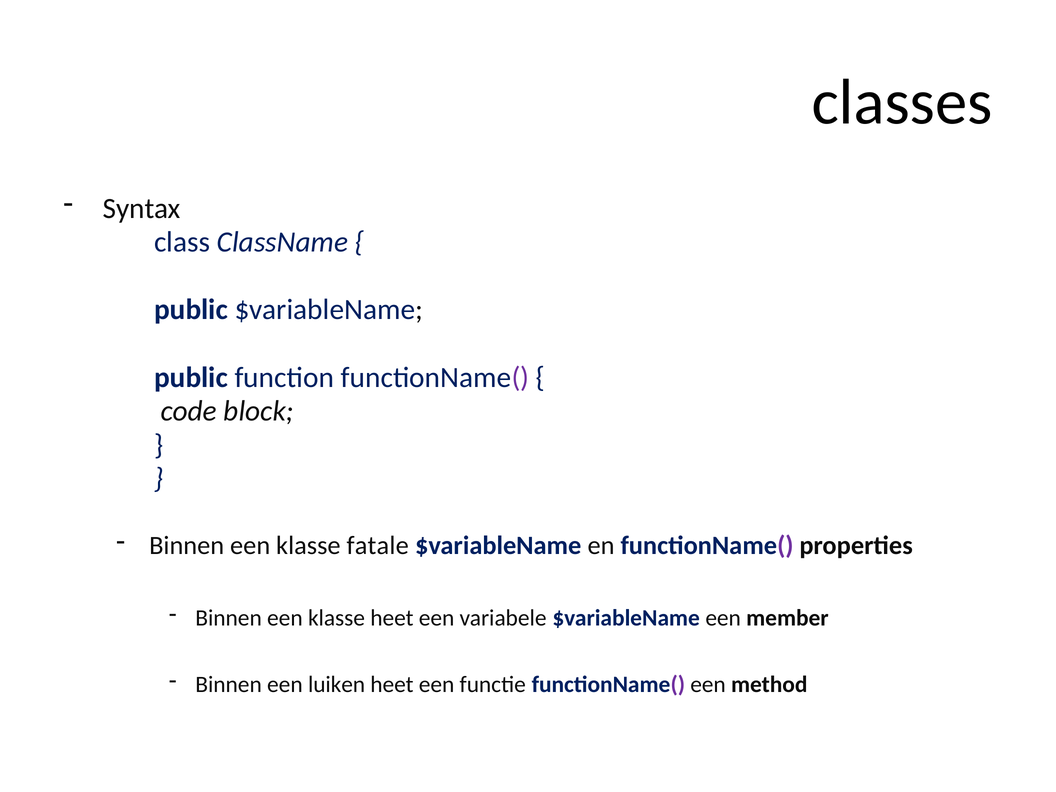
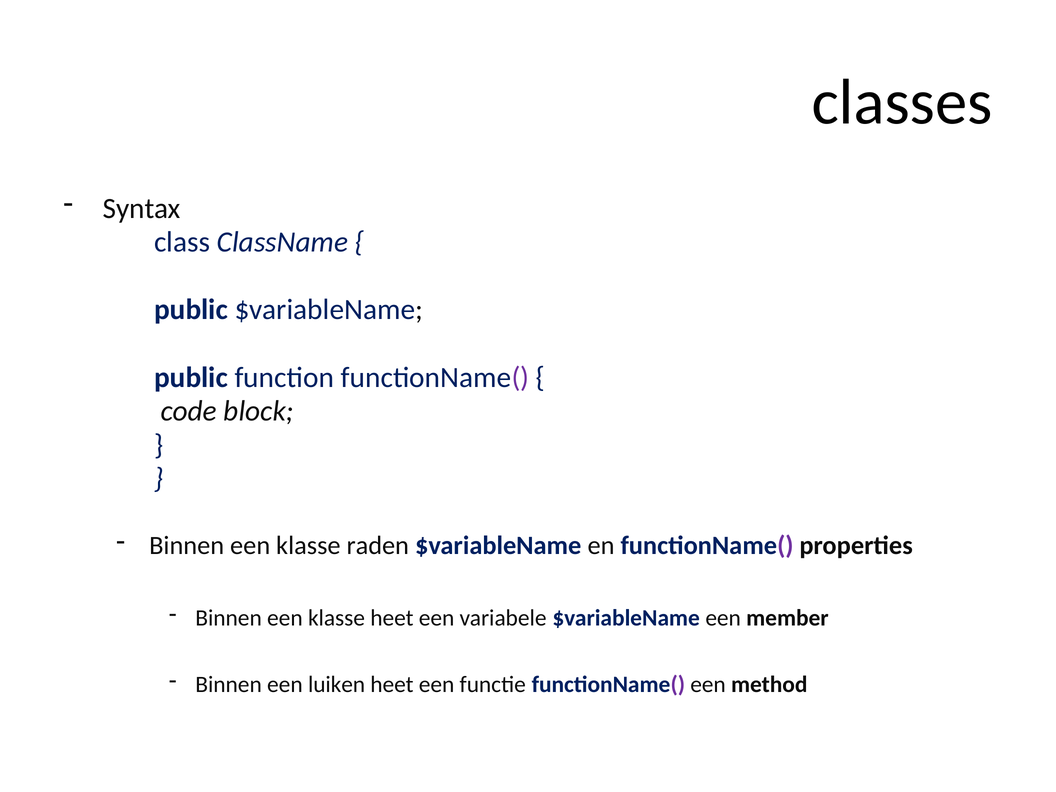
fatale: fatale -> raden
